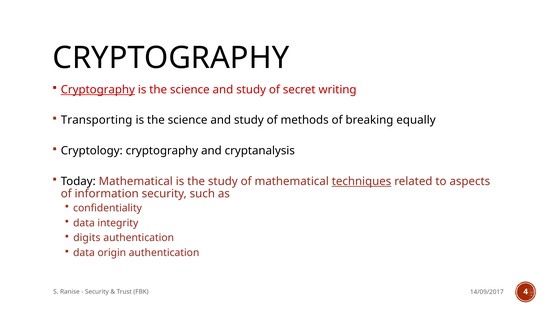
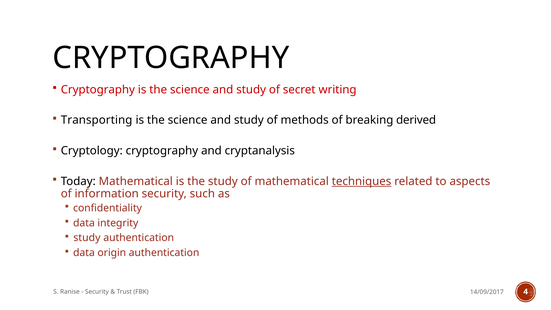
Cryptography at (98, 90) underline: present -> none
equally: equally -> derived
digits at (87, 238): digits -> study
